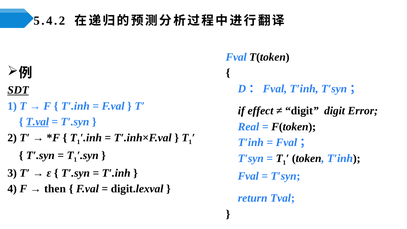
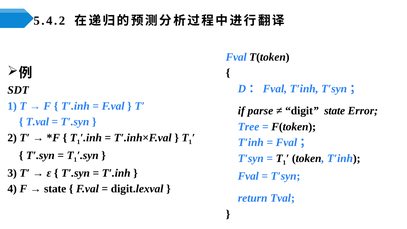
SDT underline: present -> none
effect: effect -> parse
digit digit: digit -> state
T.val underline: present -> none
Real: Real -> Tree
then at (55, 189): then -> state
